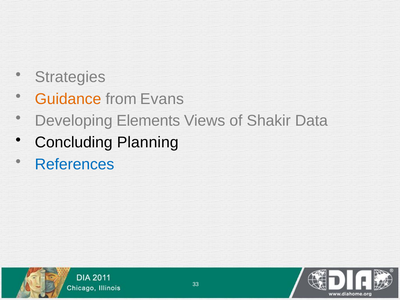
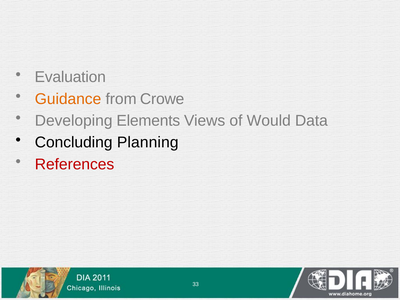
Strategies: Strategies -> Evaluation
Evans: Evans -> Crowe
Shakir: Shakir -> Would
References colour: blue -> red
